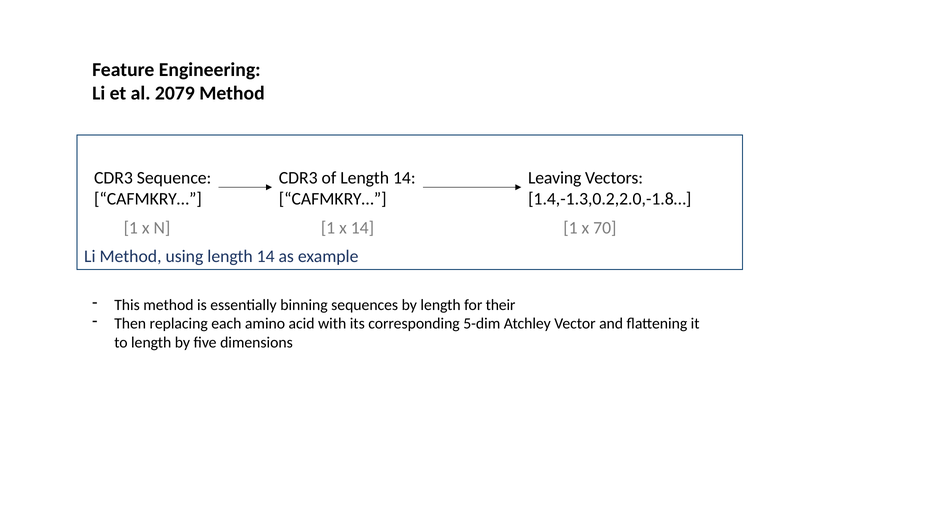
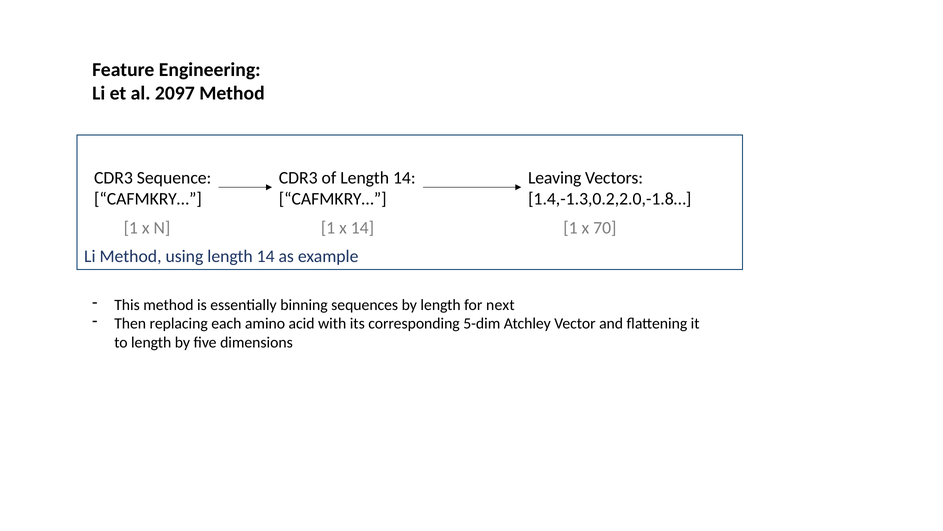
2079: 2079 -> 2097
their: their -> next
